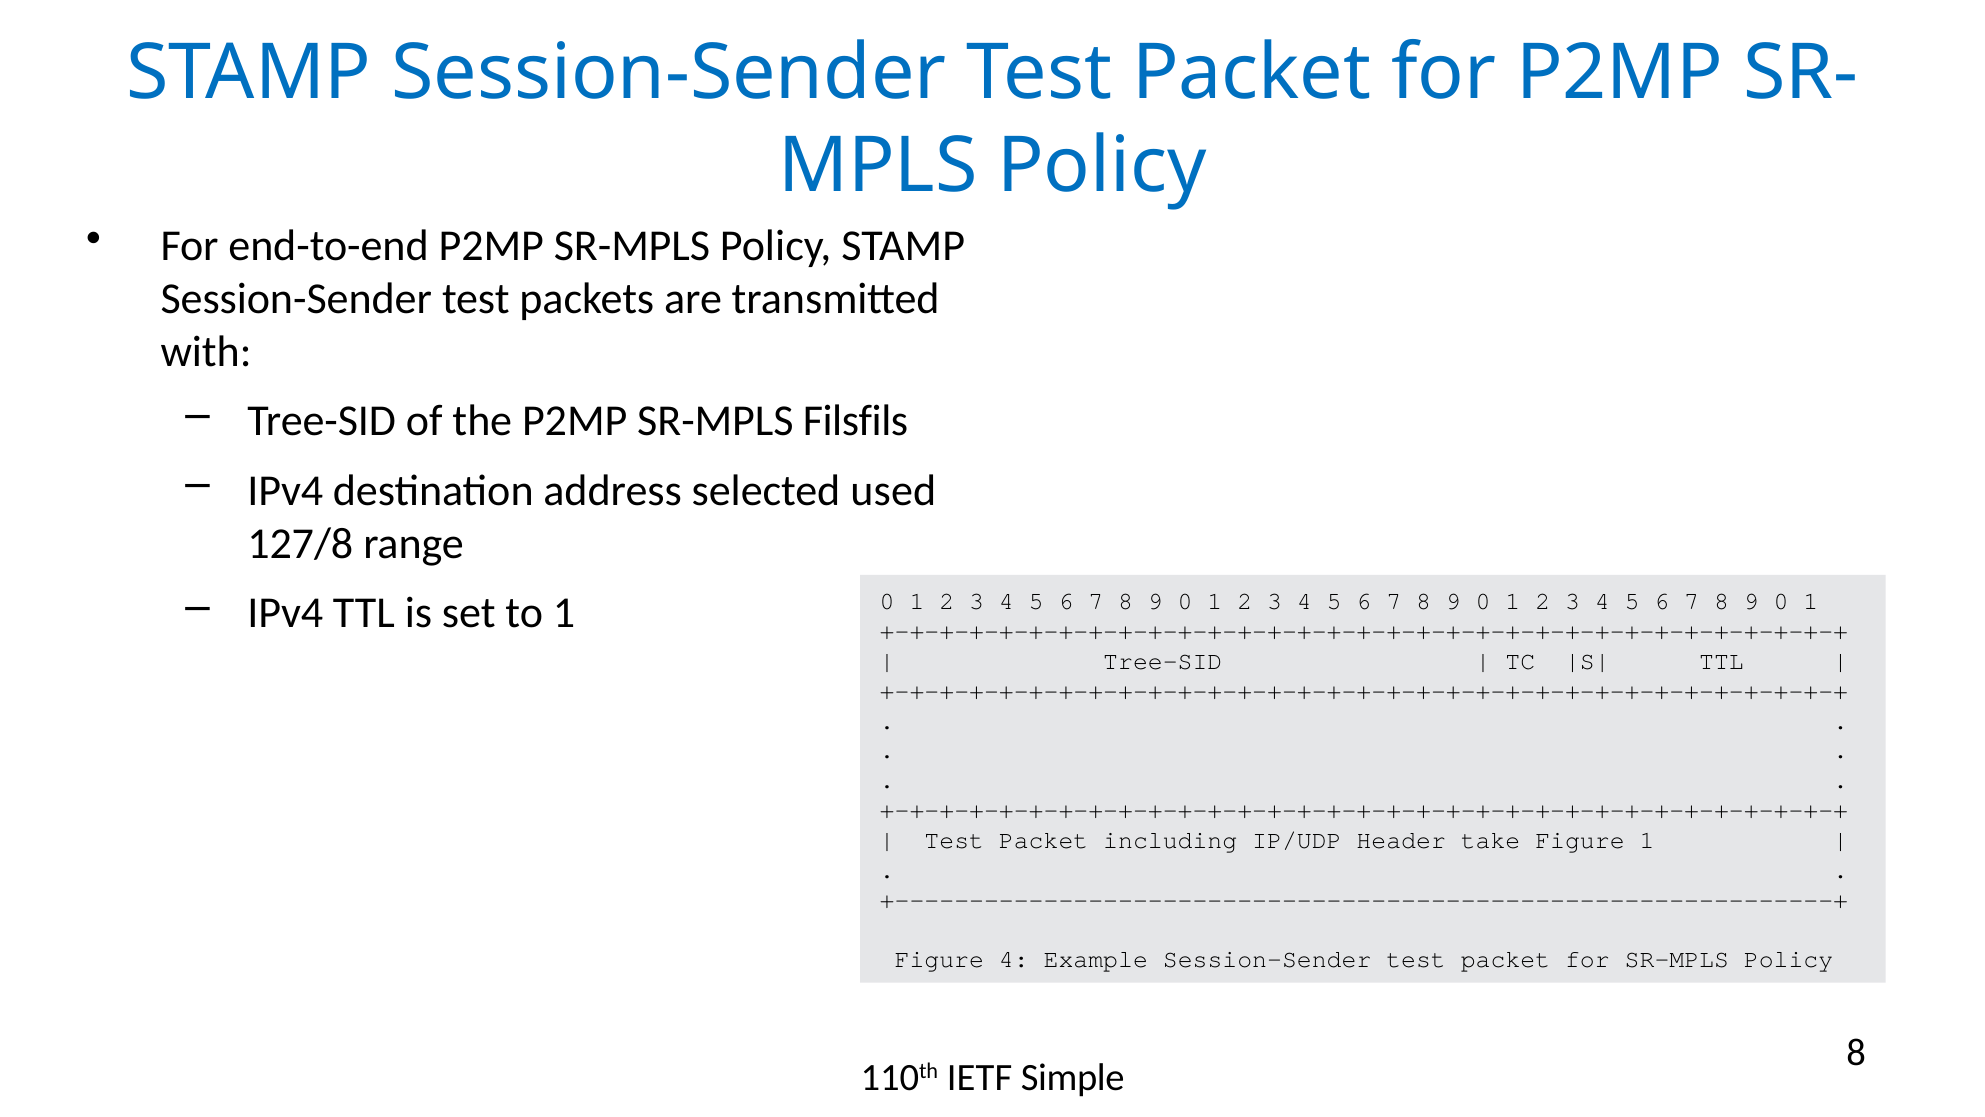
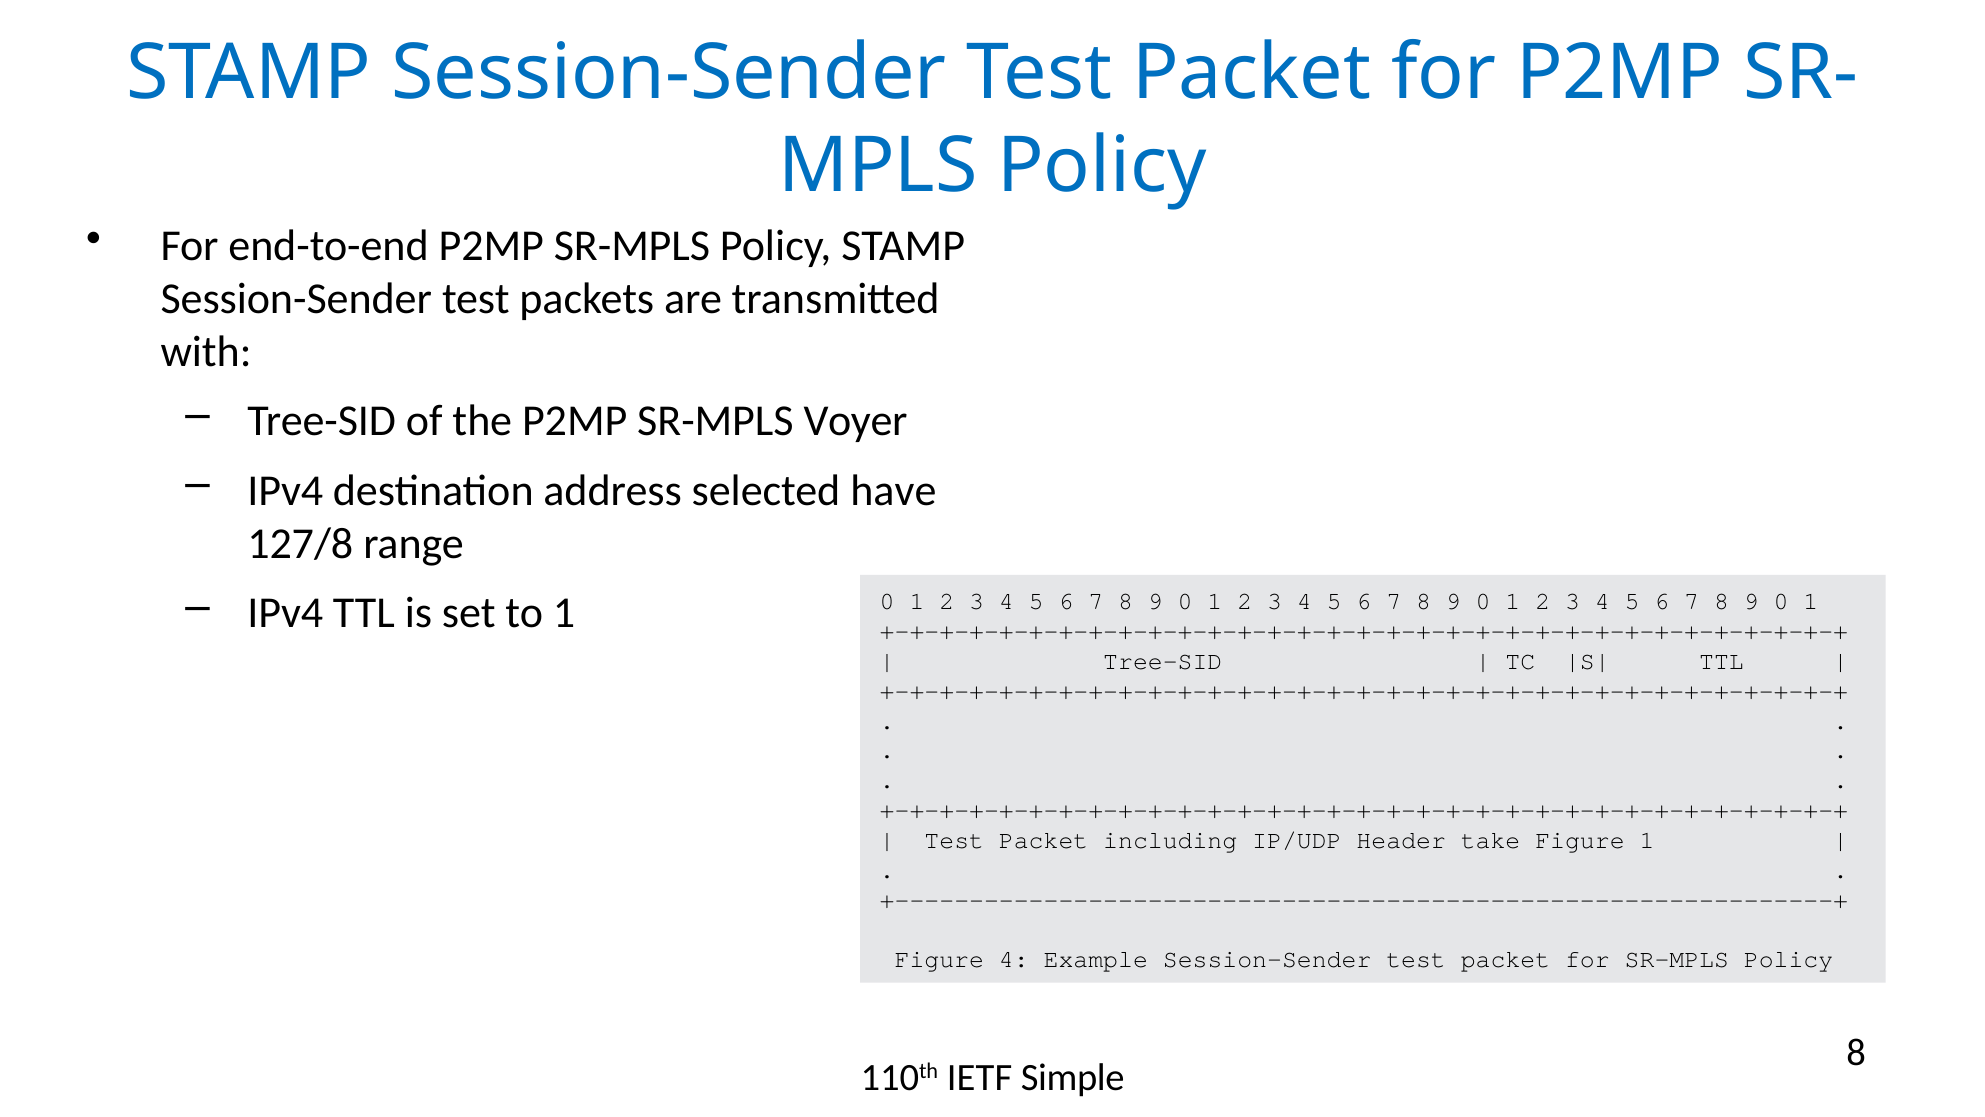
Filsfils: Filsfils -> Voyer
used: used -> have
